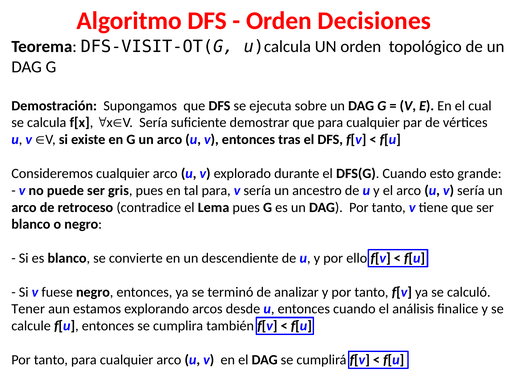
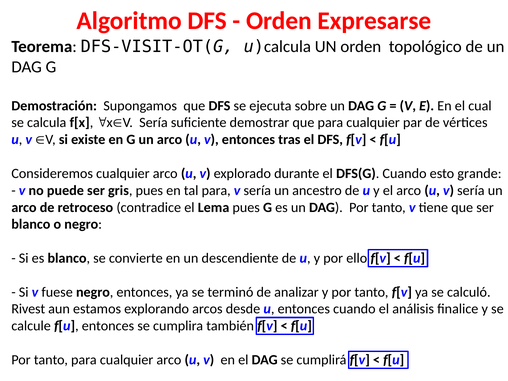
Decisiones: Decisiones -> Expresarse
Tener: Tener -> Rivest
